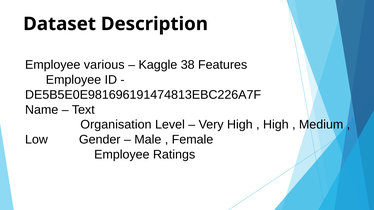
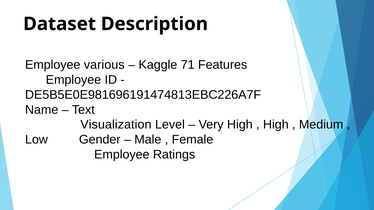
38: 38 -> 71
Organisation: Organisation -> Visualization
